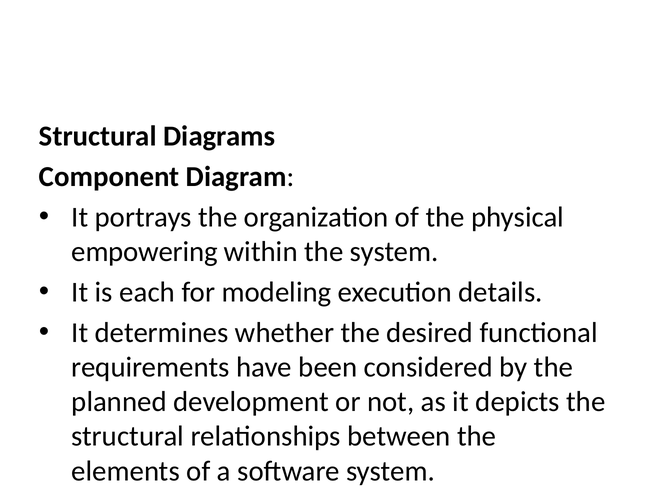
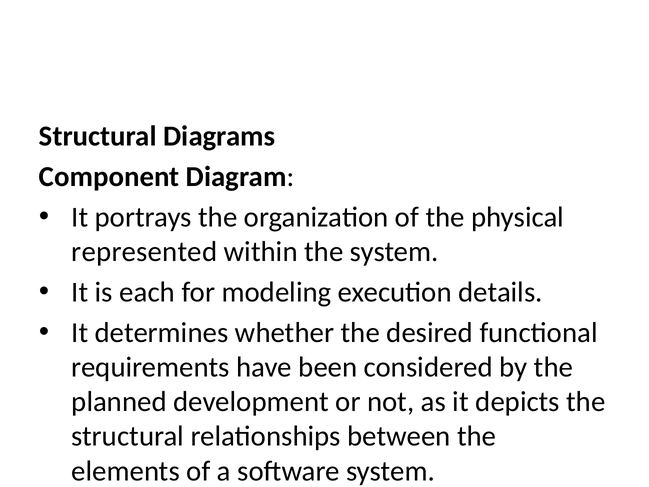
empowering: empowering -> represented
